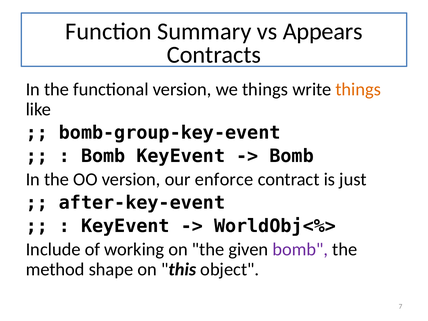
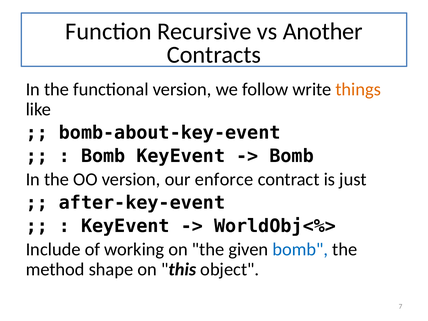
Summary: Summary -> Recursive
Appears: Appears -> Another
we things: things -> follow
bomb-group-key-event: bomb-group-key-event -> bomb-about-key-event
bomb at (300, 249) colour: purple -> blue
